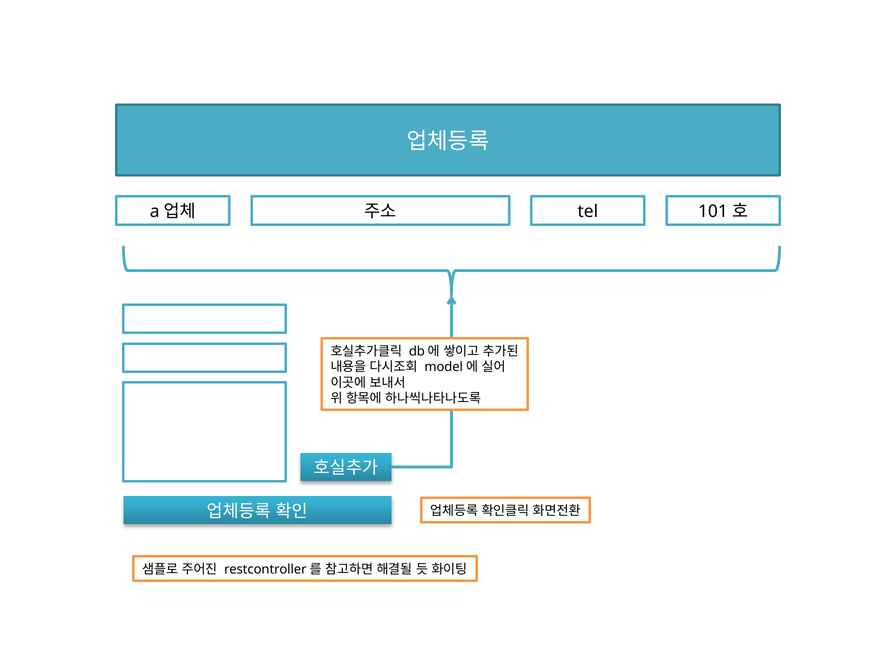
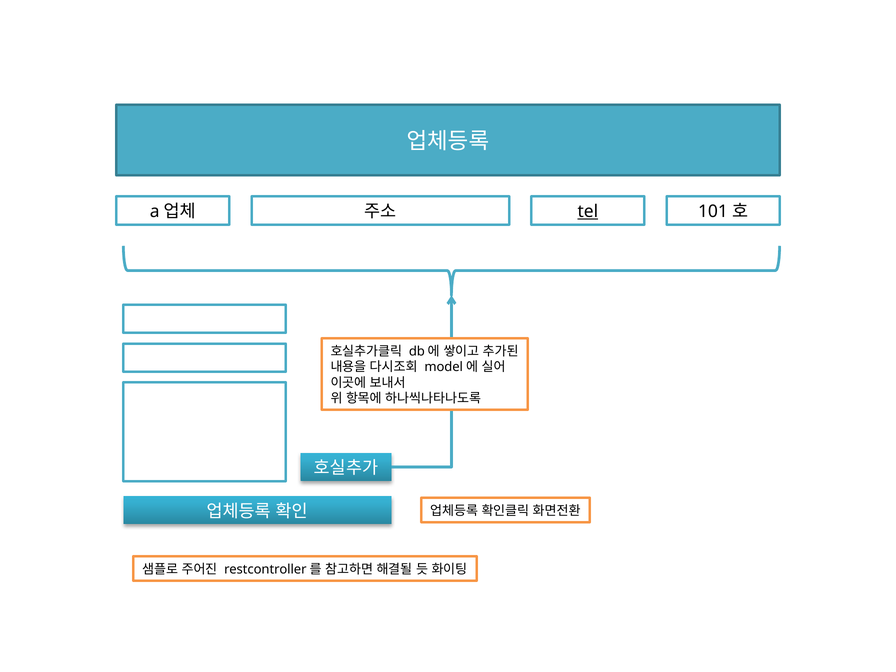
tel underline: none -> present
